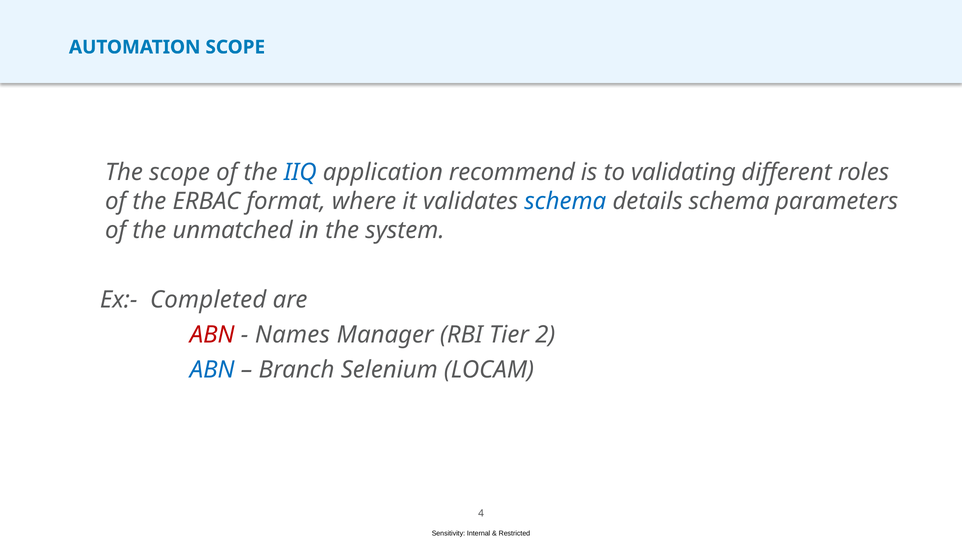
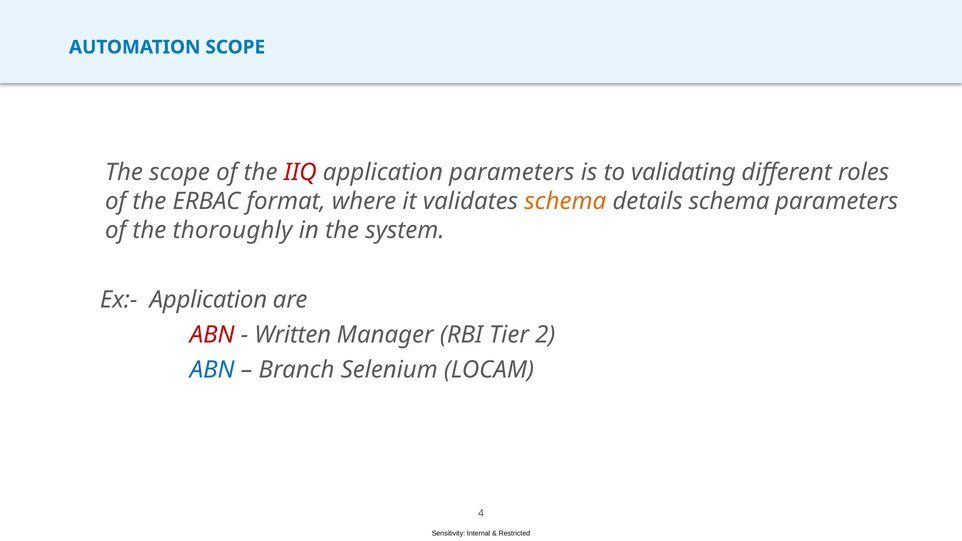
IIQ colour: blue -> red
application recommend: recommend -> parameters
schema at (565, 201) colour: blue -> orange
unmatched: unmatched -> thoroughly
Ex:- Completed: Completed -> Application
Names: Names -> Written
